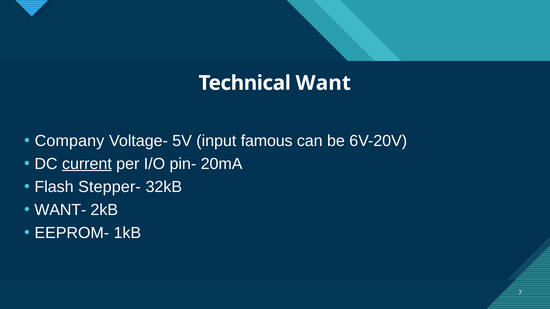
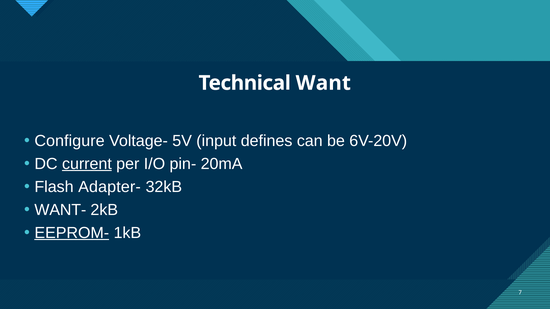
Company: Company -> Configure
famous: famous -> defines
Stepper-: Stepper- -> Adapter-
EEPROM- underline: none -> present
